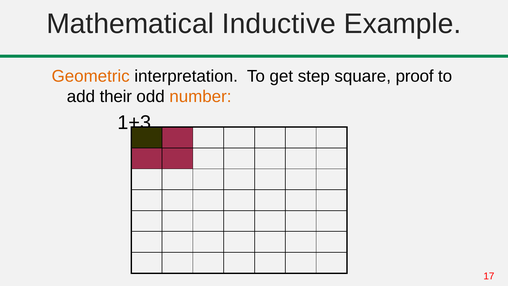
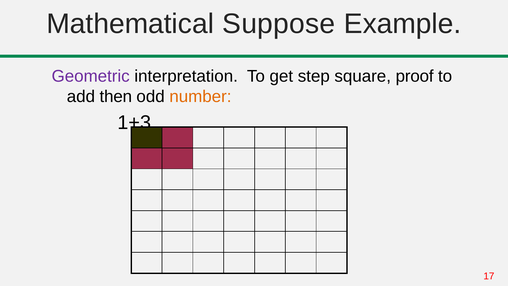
Inductive: Inductive -> Suppose
Geometric colour: orange -> purple
their: their -> then
